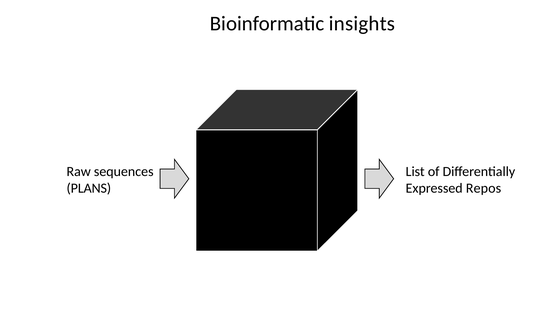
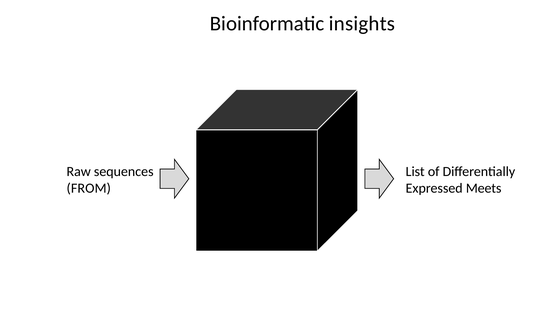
PLANS: PLANS -> FROM
Repos: Repos -> Meets
